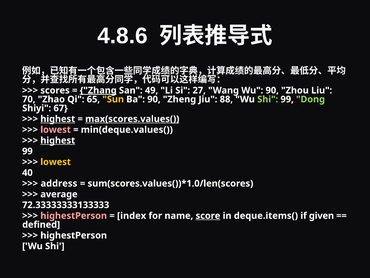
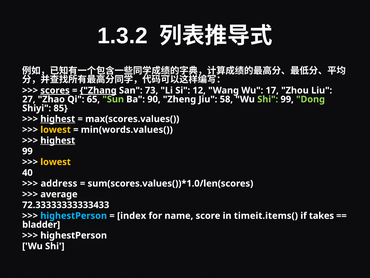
4.8.6: 4.8.6 -> 1.3.2
scores underline: none -> present
49: 49 -> 73
27: 27 -> 12
Wu 90: 90 -> 17
70: 70 -> 27
Sun colour: yellow -> light green
88: 88 -> 58
67: 67 -> 85
max(scores.values( underline: present -> none
lowest at (56, 129) colour: pink -> yellow
min(deque.values(: min(deque.values( -> min(words.values(
72.33333333133333: 72.33333333133333 -> 72.33333333333433
highestPerson at (74, 215) colour: pink -> light blue
score underline: present -> none
deque.items(: deque.items( -> timeit.items(
given: given -> takes
defined: defined -> bladder
